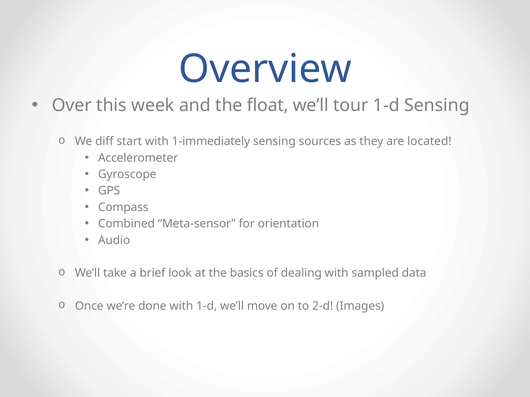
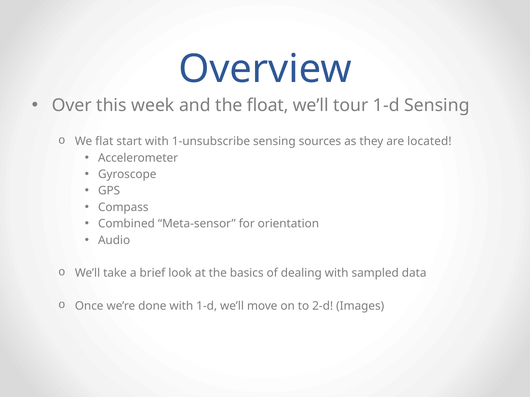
diff: diff -> flat
1-immediately: 1-immediately -> 1-unsubscribe
